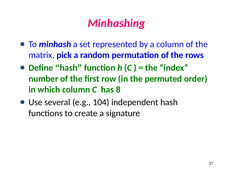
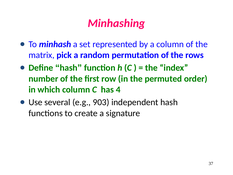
8: 8 -> 4
104: 104 -> 903
